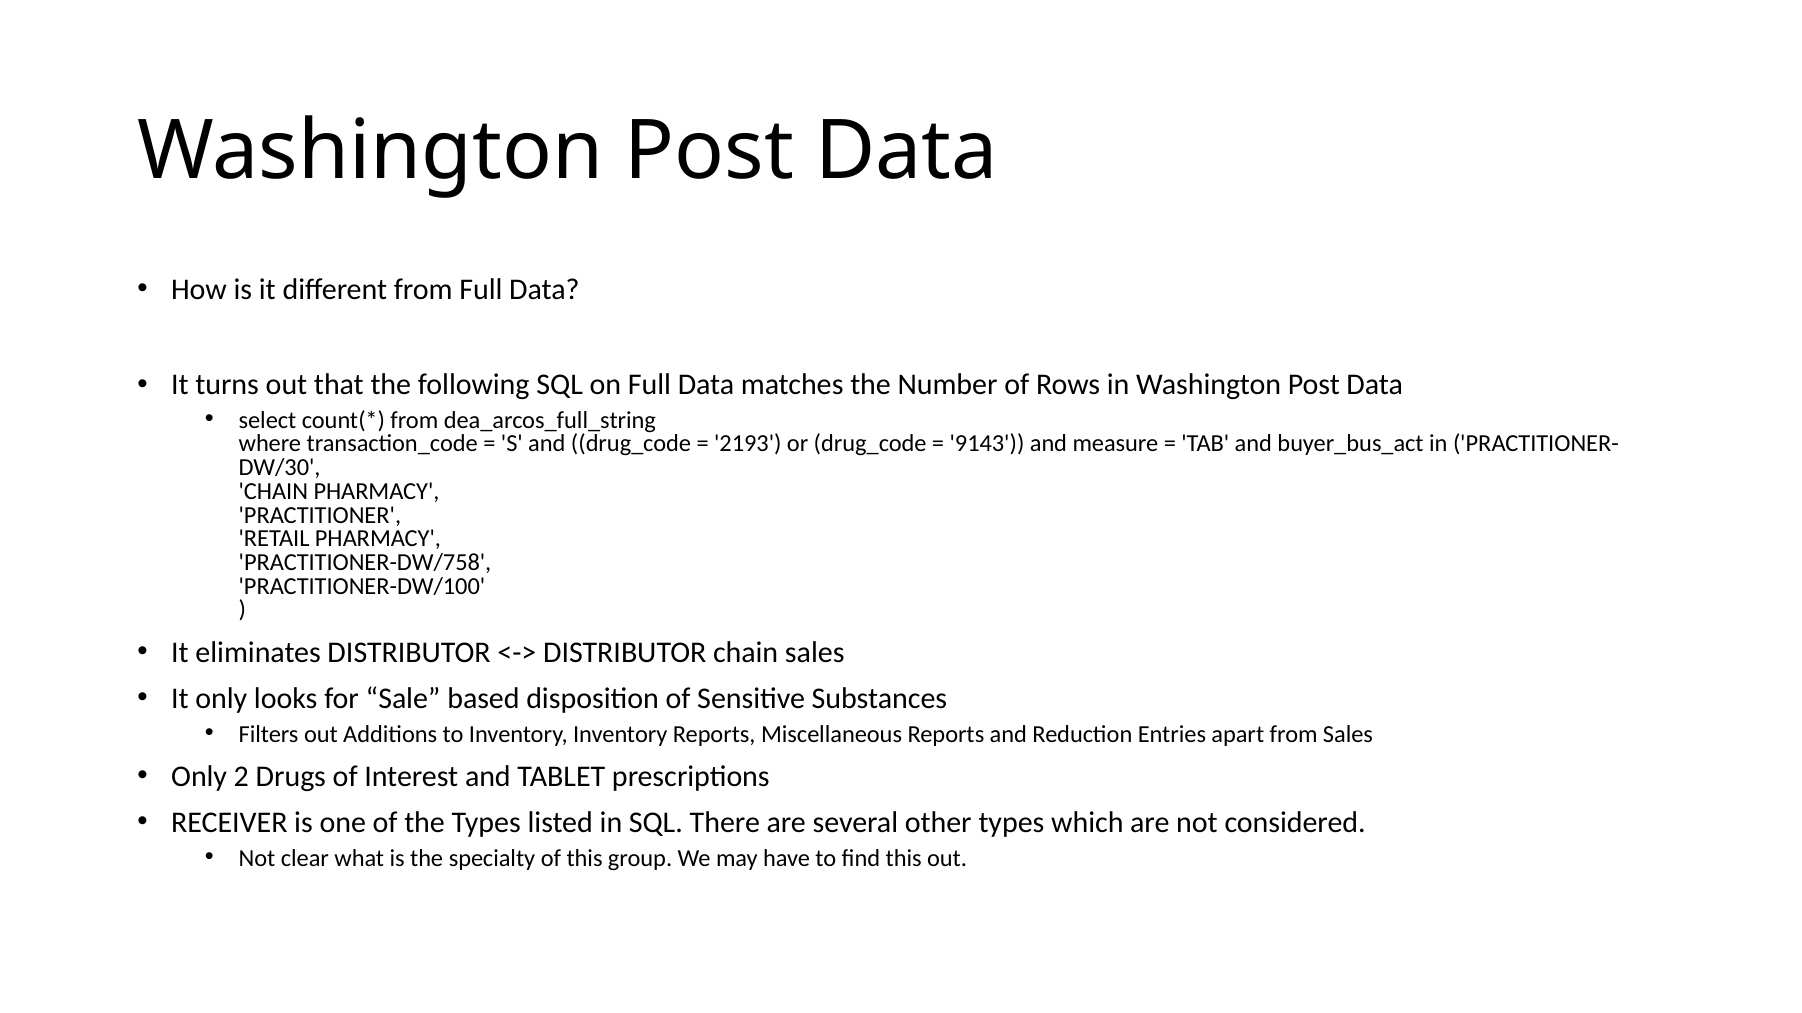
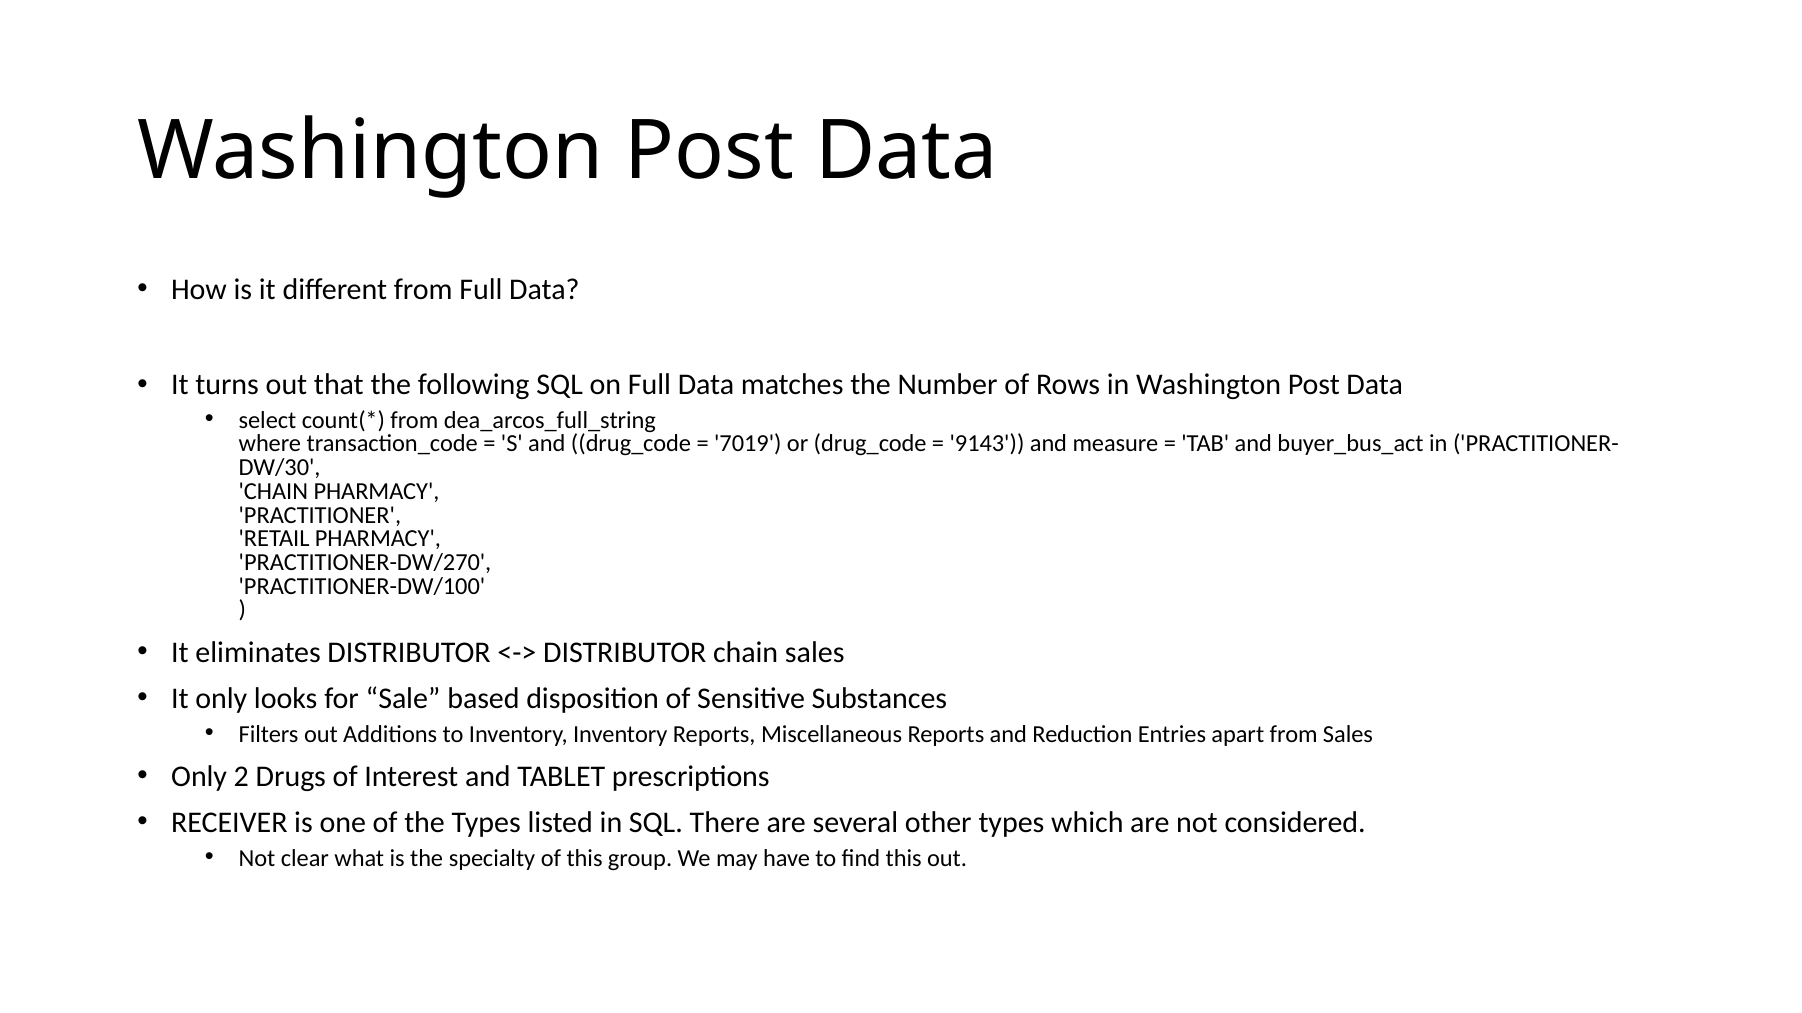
2193: 2193 -> 7019
PRACTITIONER-DW/758: PRACTITIONER-DW/758 -> PRACTITIONER-DW/270
